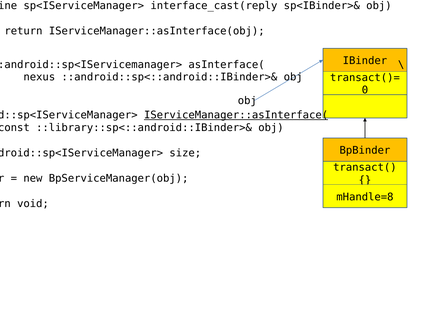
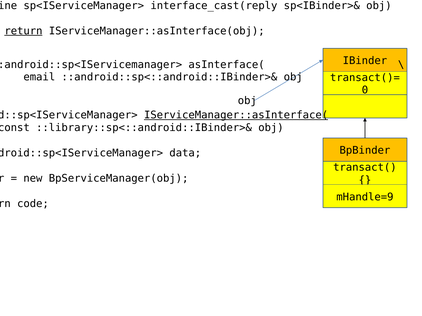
return at (23, 31) underline: none -> present
nexus: nexus -> email
size: size -> data
mHandle=8: mHandle=8 -> mHandle=9
void: void -> code
